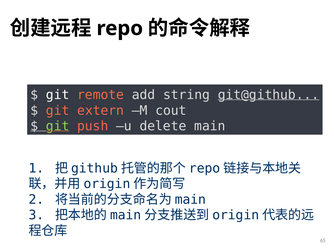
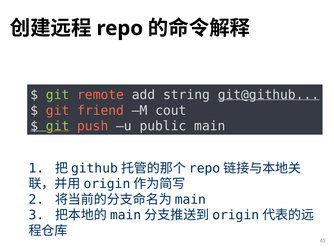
git at (58, 95) colour: white -> light green
extern: extern -> friend
delete: delete -> public
